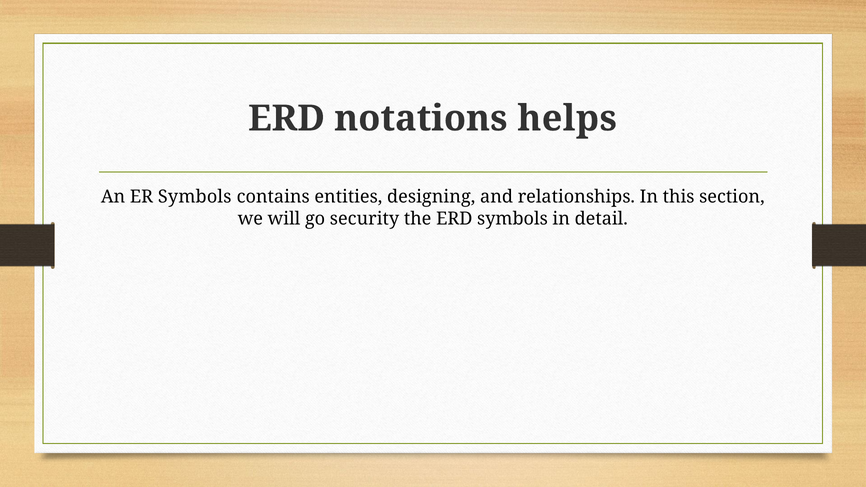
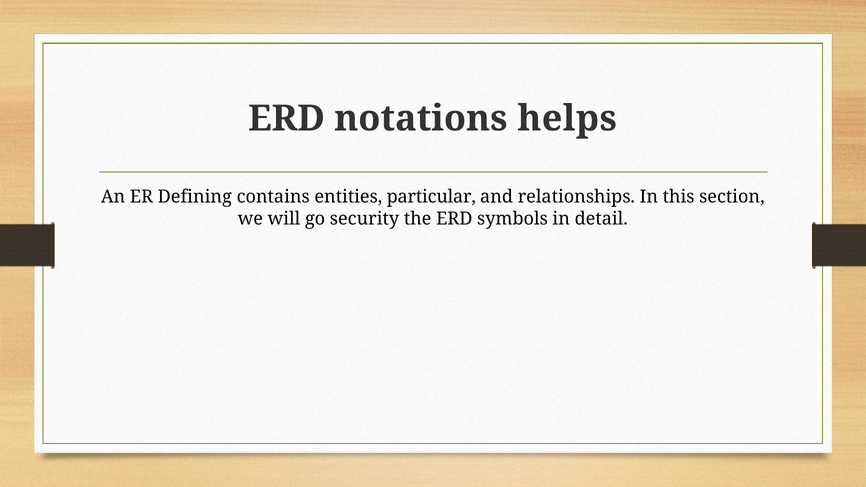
ER Symbols: Symbols -> Defining
designing: designing -> particular
